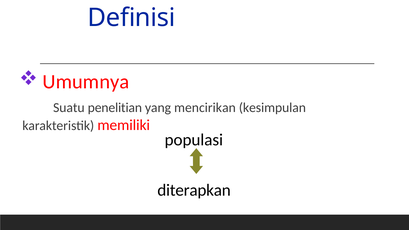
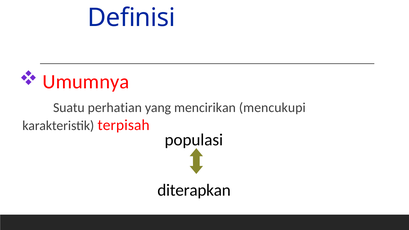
penelitian: penelitian -> perhatian
kesimpulan: kesimpulan -> mencukupi
memiliki: memiliki -> terpisah
